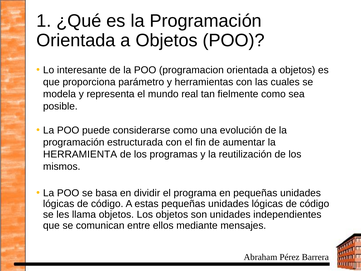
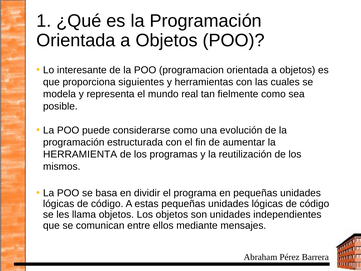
parámetro: parámetro -> siguientes
